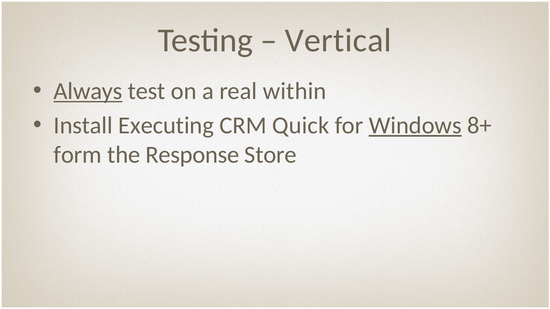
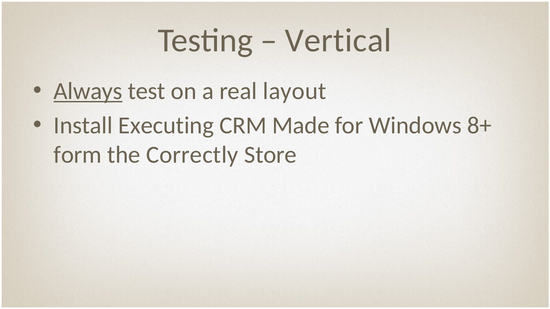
within: within -> layout
Quick: Quick -> Made
Windows underline: present -> none
Response: Response -> Correctly
